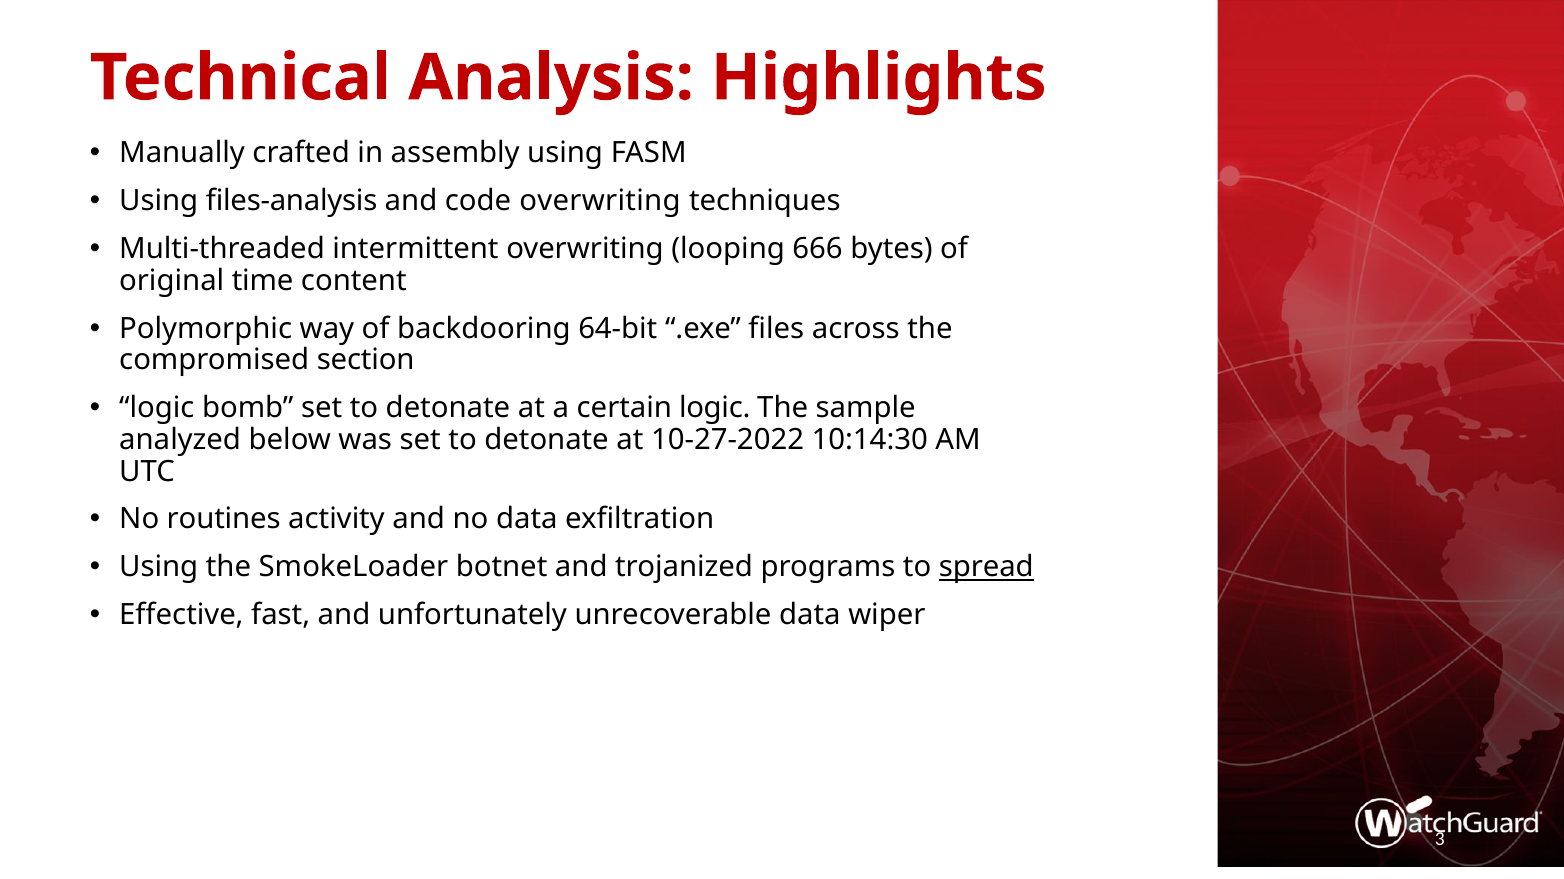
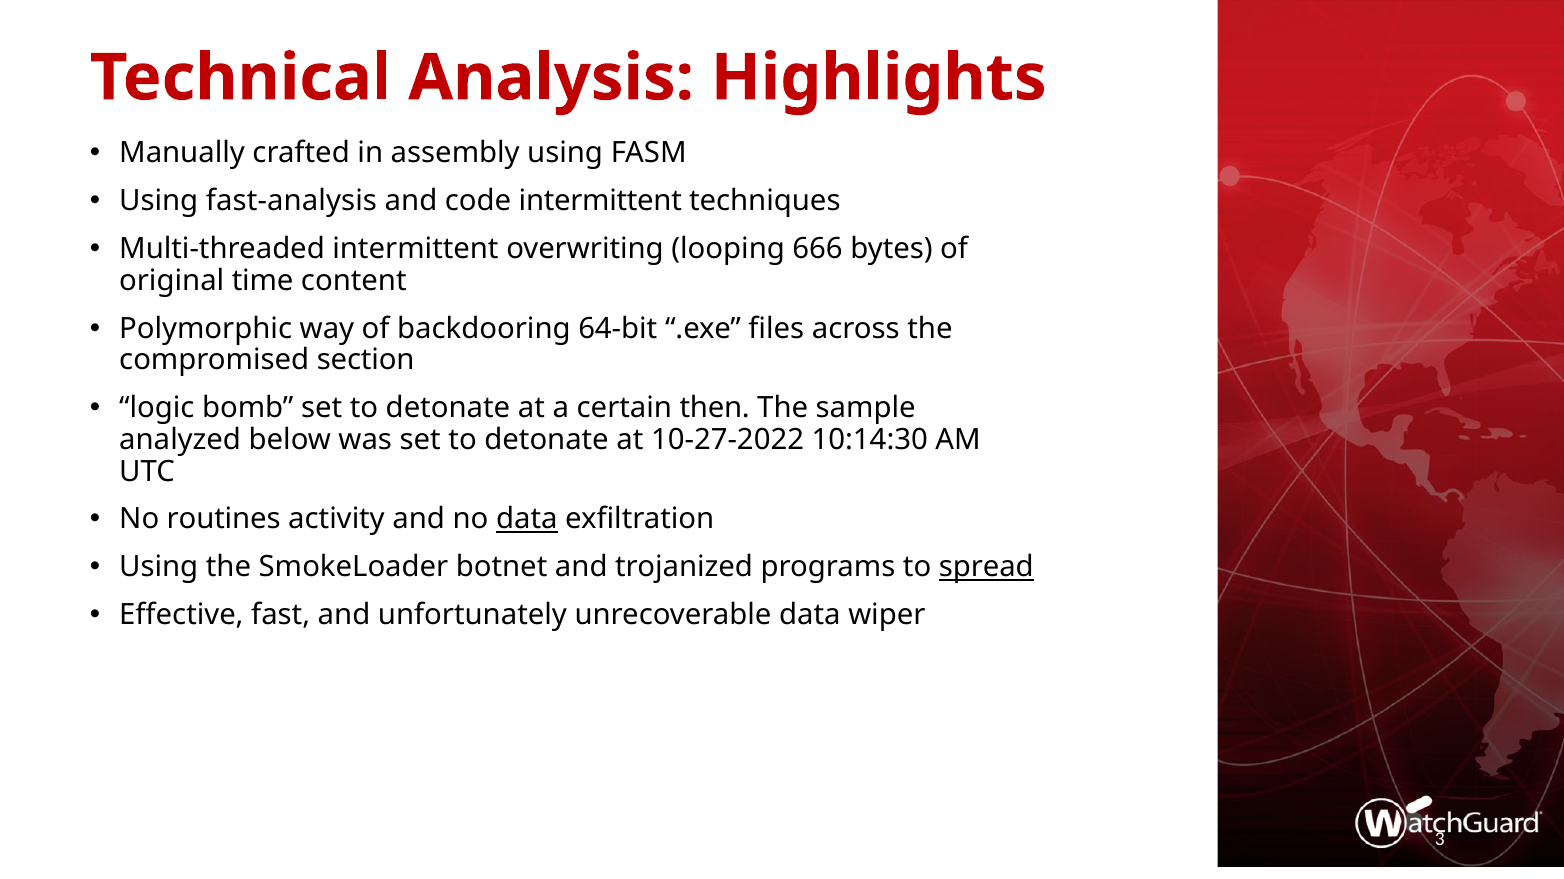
files-analysis: files-analysis -> fast-analysis
code overwriting: overwriting -> intermittent
certain logic: logic -> then
data at (527, 520) underline: none -> present
